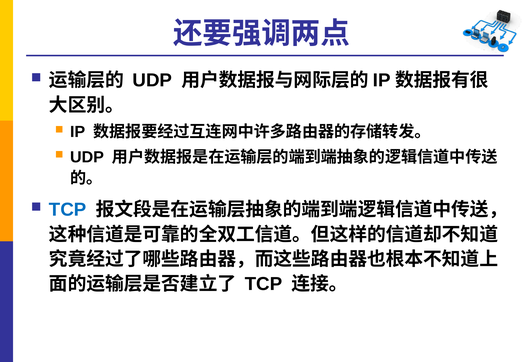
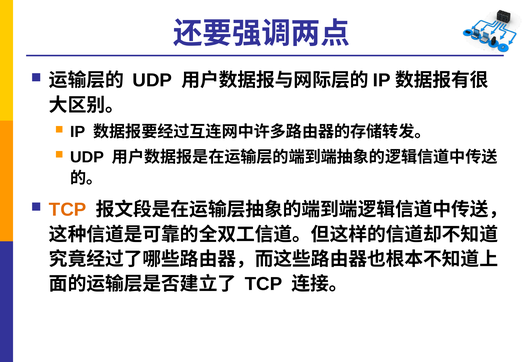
TCP at (68, 209) colour: blue -> orange
